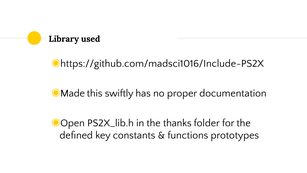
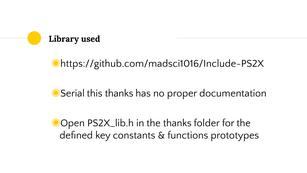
Made: Made -> Serial
this swiftly: swiftly -> thanks
